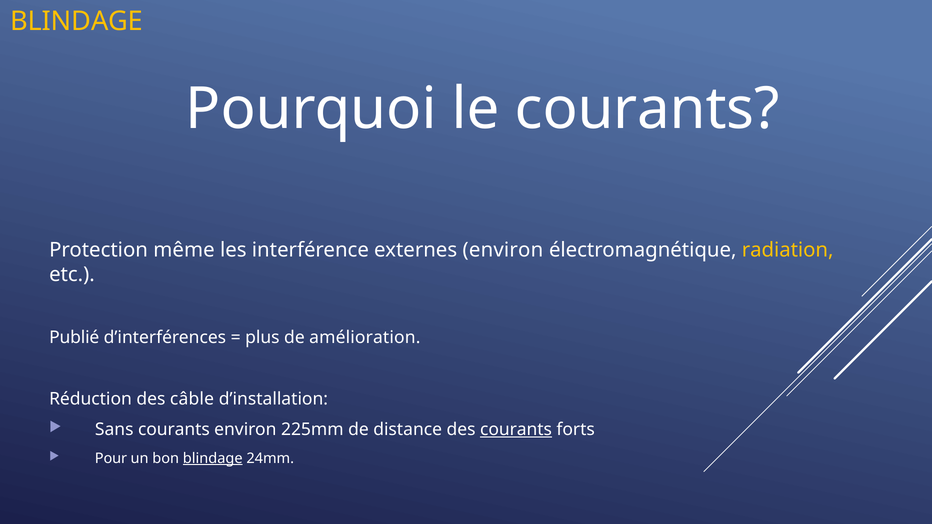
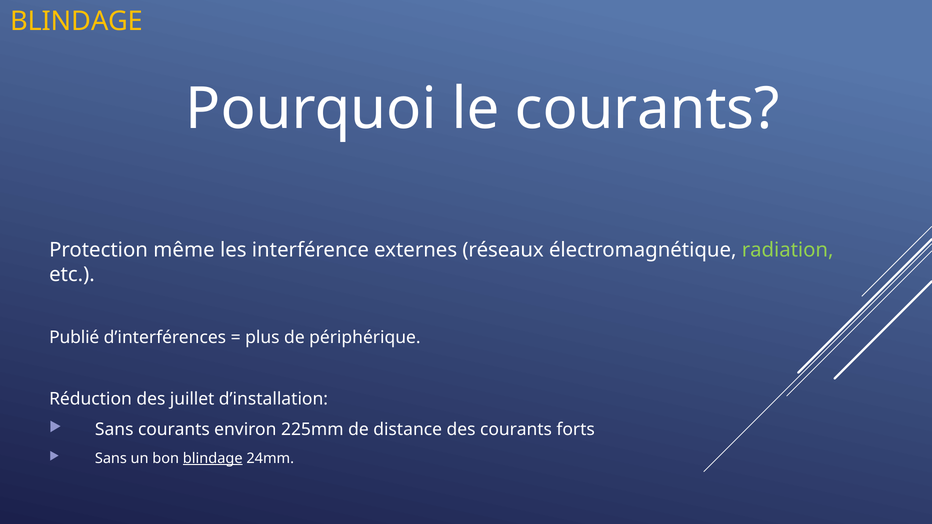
externes environ: environ -> réseaux
radiation colour: yellow -> light green
amélioration: amélioration -> périphérique
câble: câble -> juillet
courants at (516, 430) underline: present -> none
Pour at (111, 459): Pour -> Sans
